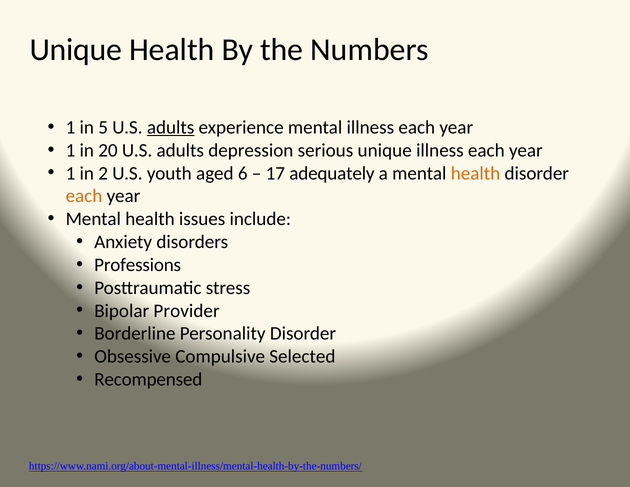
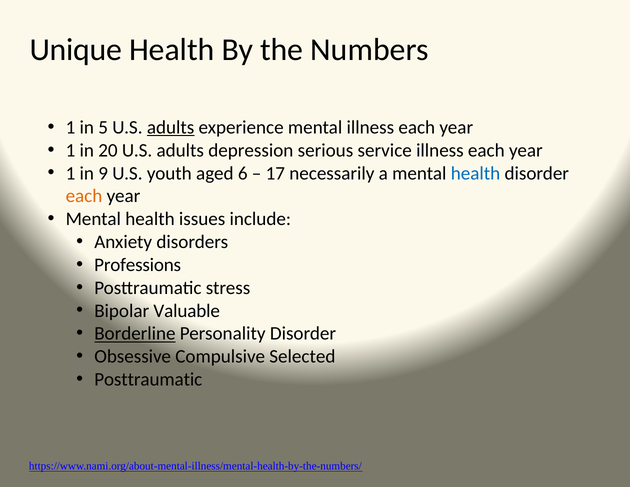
serious unique: unique -> service
2: 2 -> 9
adequately: adequately -> necessarily
health at (476, 173) colour: orange -> blue
Provider: Provider -> Valuable
Borderline underline: none -> present
Recompensed at (148, 379): Recompensed -> Posttraumatic
